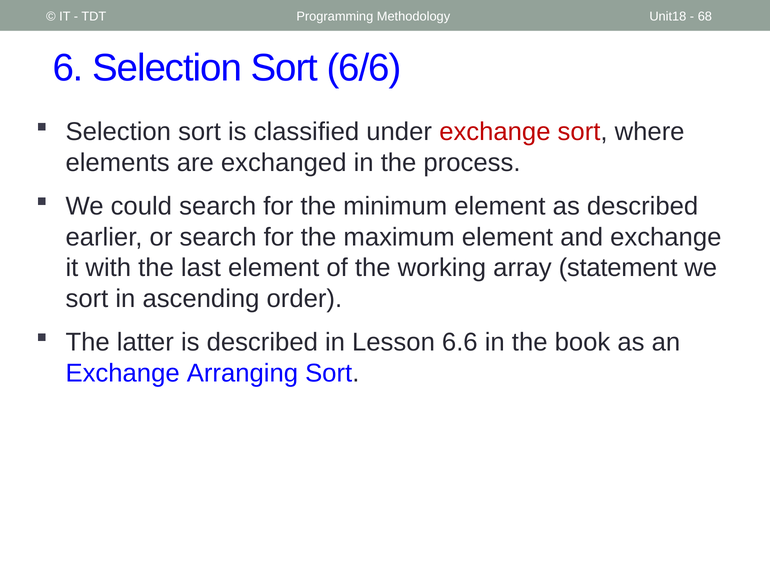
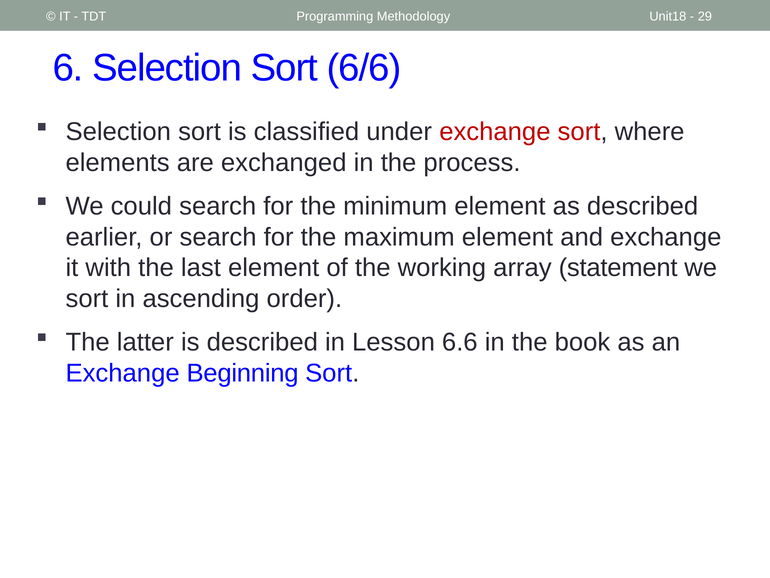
68: 68 -> 29
Arranging: Arranging -> Beginning
